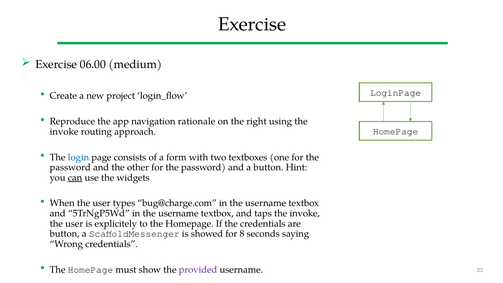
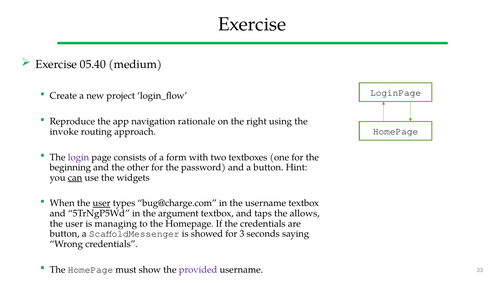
06.00: 06.00 -> 05.40
login colour: blue -> purple
password at (70, 167): password -> beginning
user at (101, 203) underline: none -> present
5TrNgP5Wd in the username: username -> argument
taps the invoke: invoke -> allows
explicitely: explicitely -> managing
8: 8 -> 3
